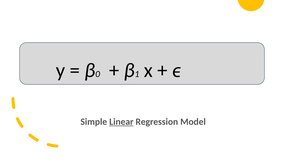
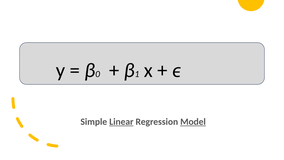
Model underline: none -> present
